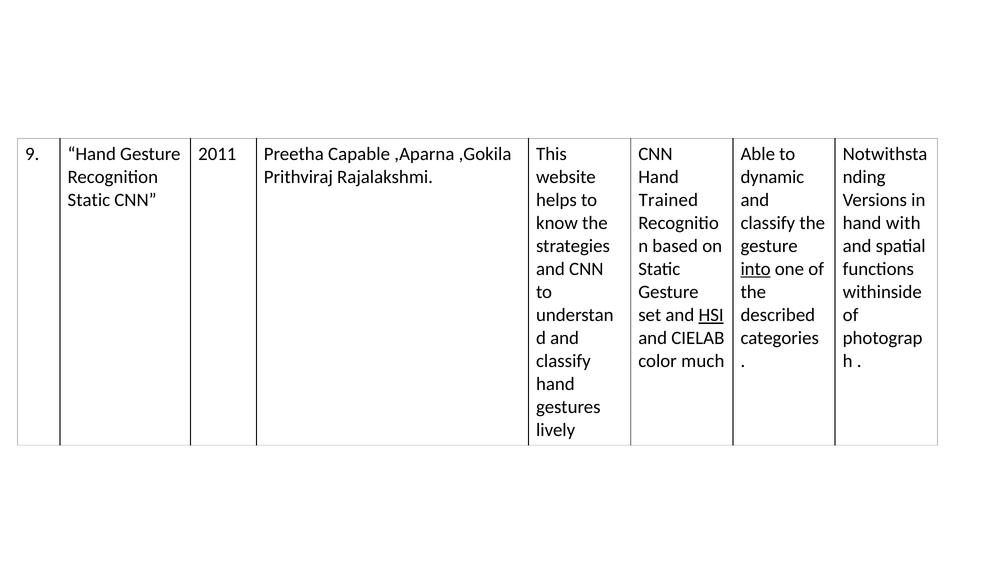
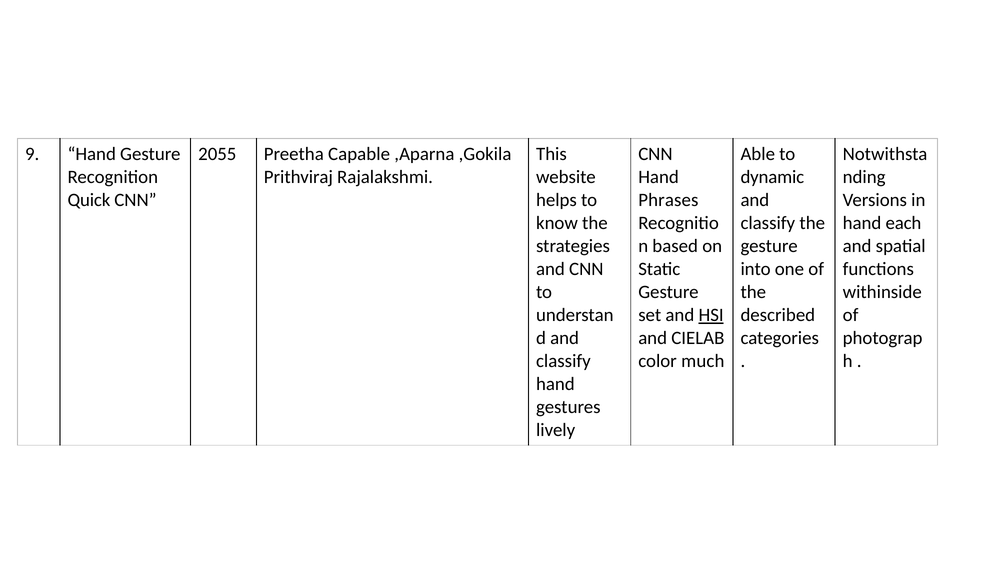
2011: 2011 -> 2055
Static at (89, 200): Static -> Quick
Trained: Trained -> Phrases
with: with -> each
into underline: present -> none
